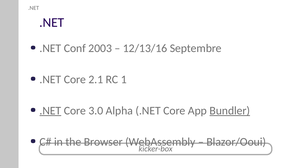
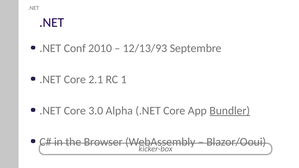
2003: 2003 -> 2010
12/13/16: 12/13/16 -> 12/13/93
.NET at (50, 111) underline: present -> none
